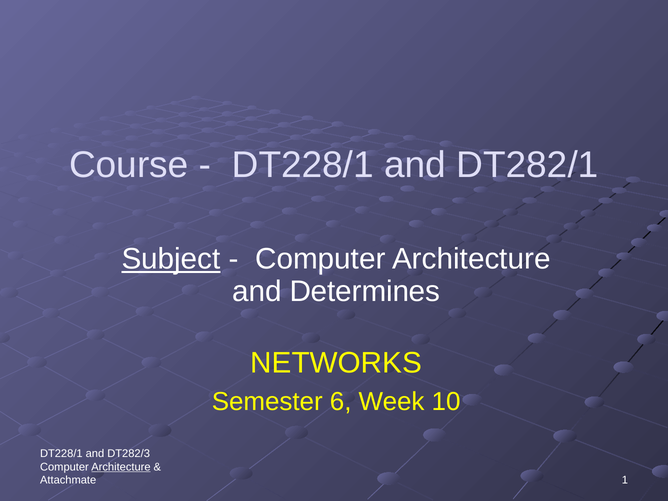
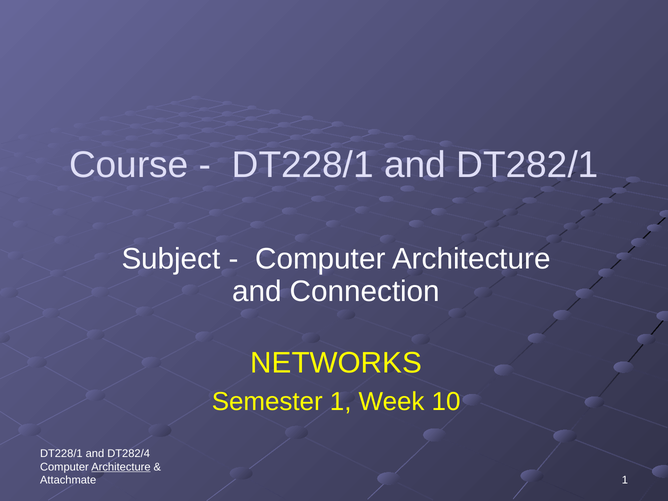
Subject underline: present -> none
Determines: Determines -> Connection
Semester 6: 6 -> 1
DT282/3: DT282/3 -> DT282/4
